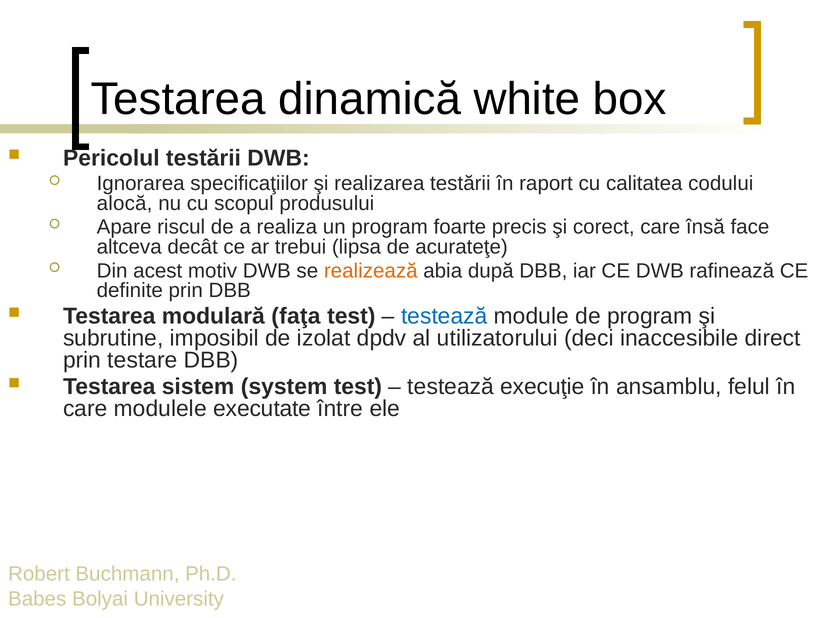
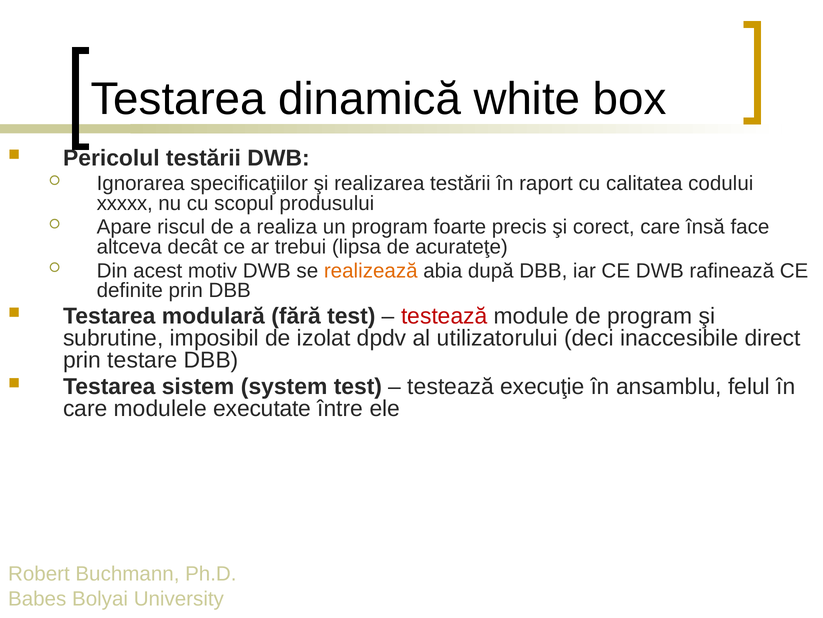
alocă: alocă -> xxxxx
faţa: faţa -> fără
testează at (444, 316) colour: blue -> red
